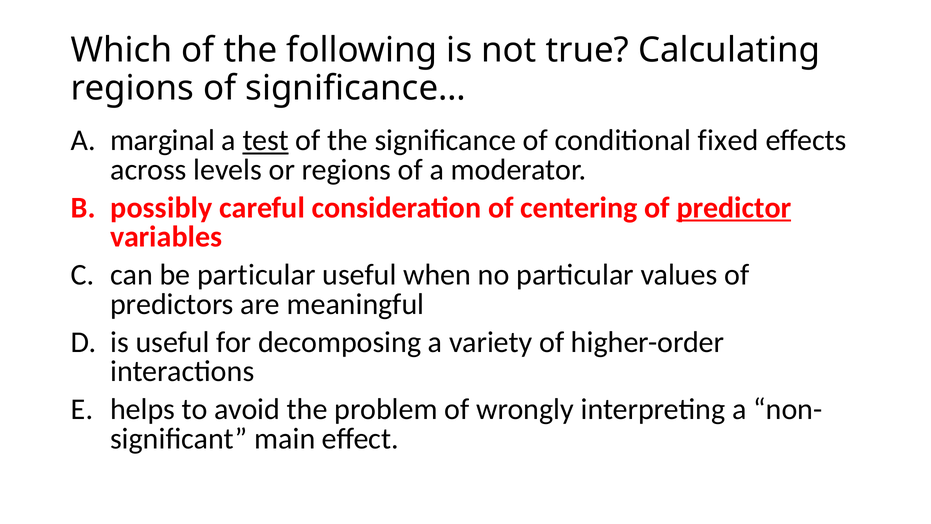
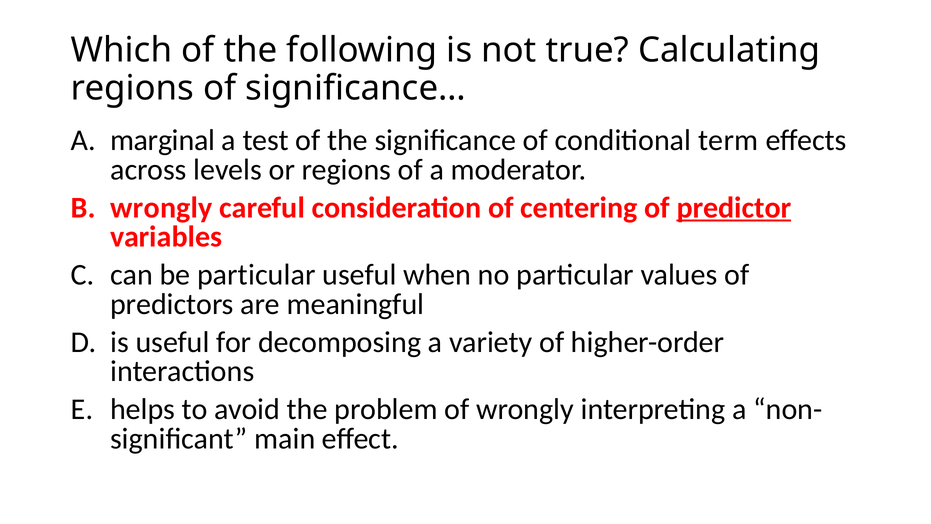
test underline: present -> none
fixed: fixed -> term
possibly at (161, 208): possibly -> wrongly
